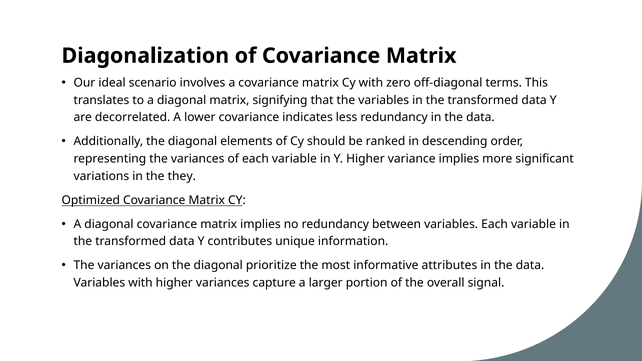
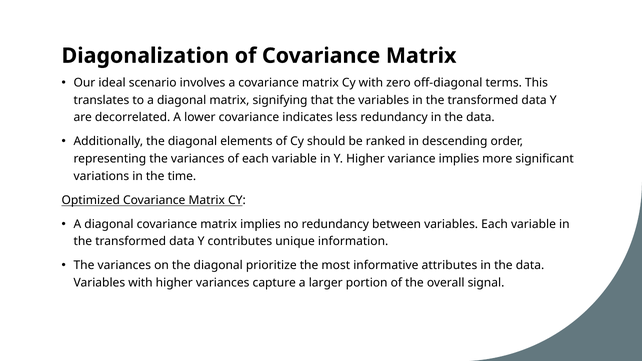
they: they -> time
